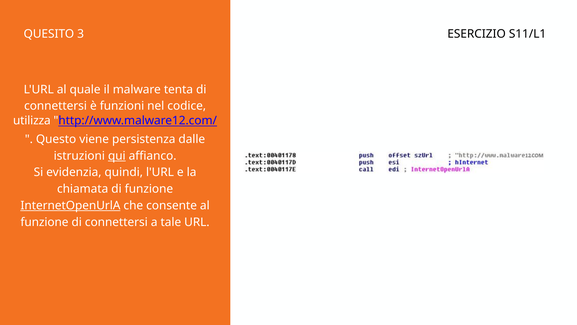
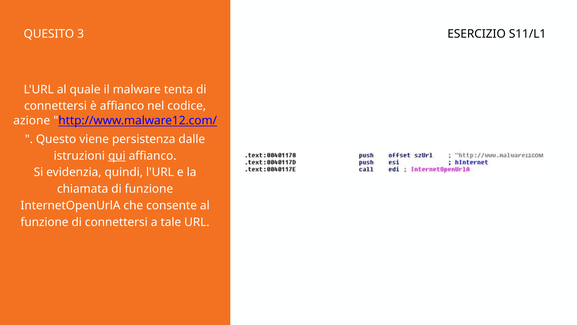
è funzioni: funzioni -> affianco
utilizza: utilizza -> azione
InternetOpenUrlA underline: present -> none
